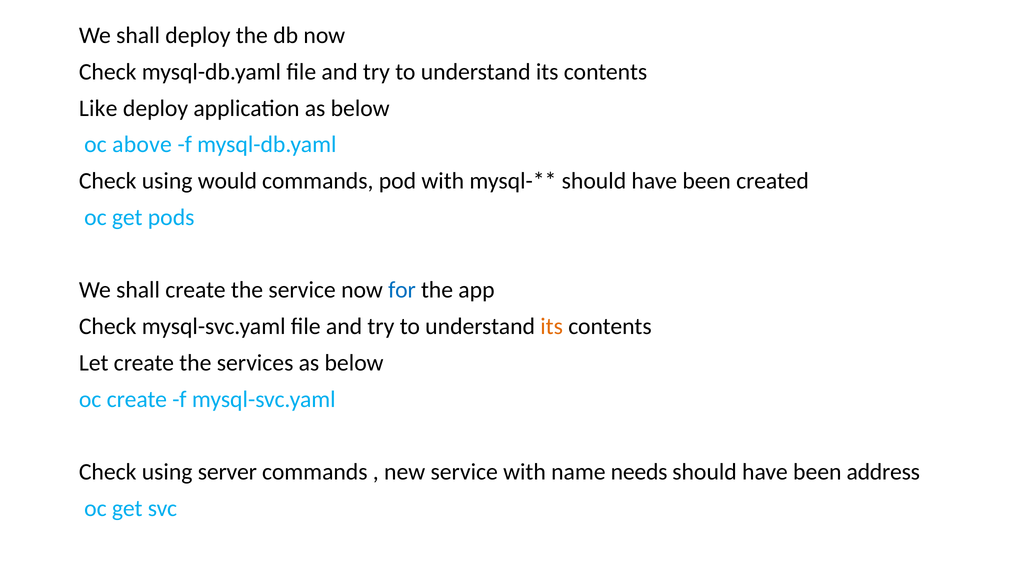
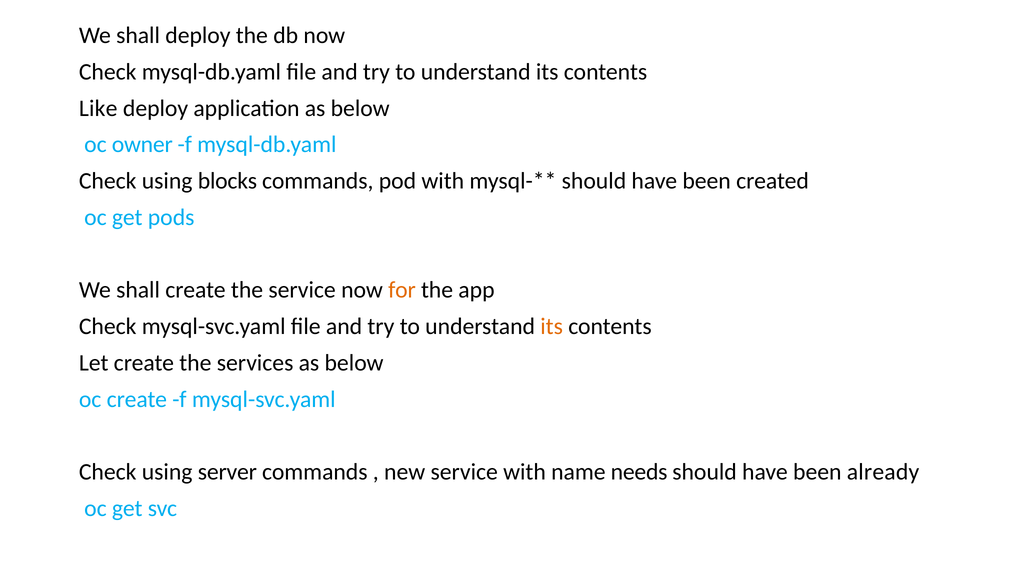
above: above -> owner
would: would -> blocks
for colour: blue -> orange
address: address -> already
